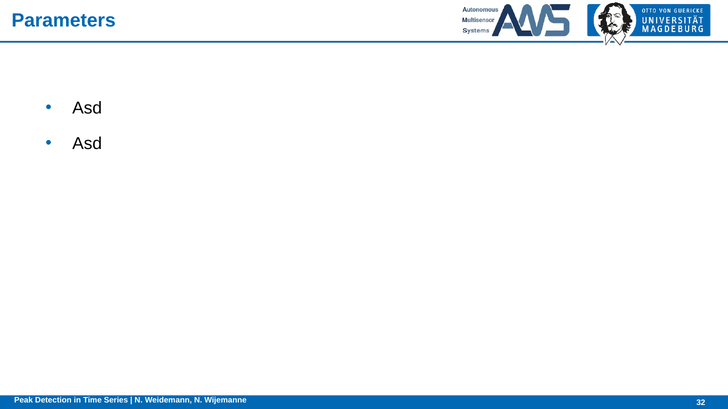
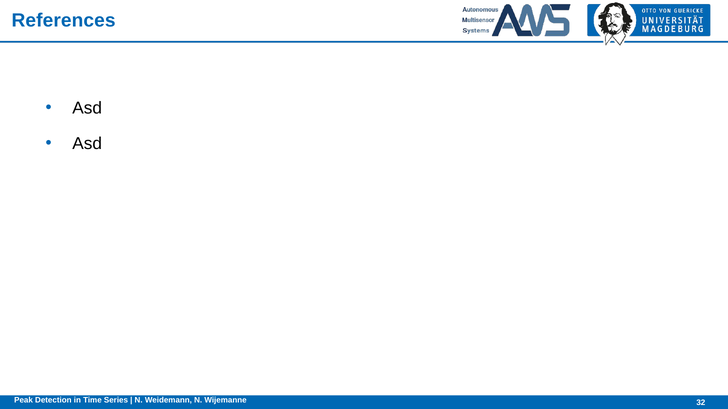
Parameters: Parameters -> References
